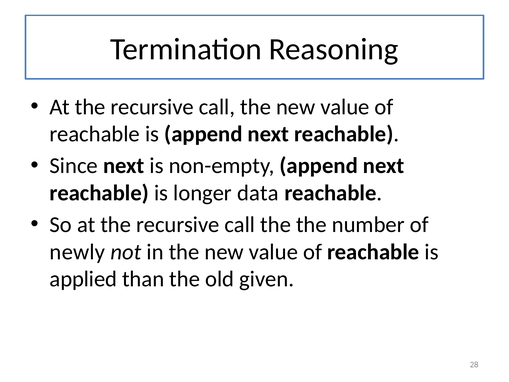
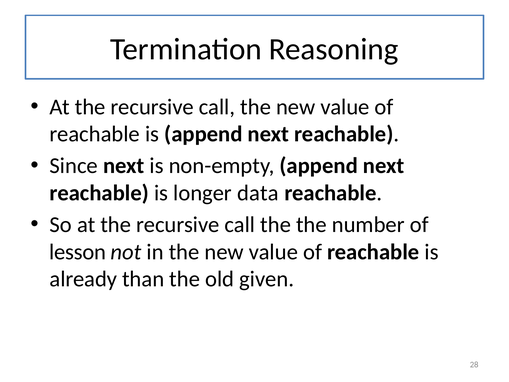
newly: newly -> lesson
applied: applied -> already
